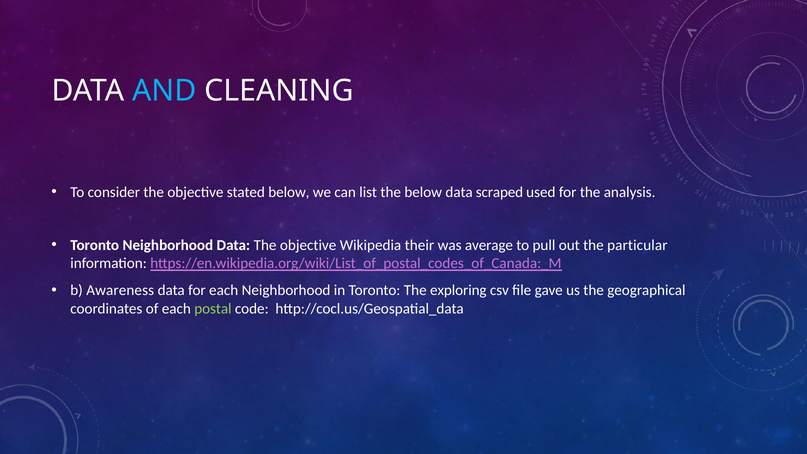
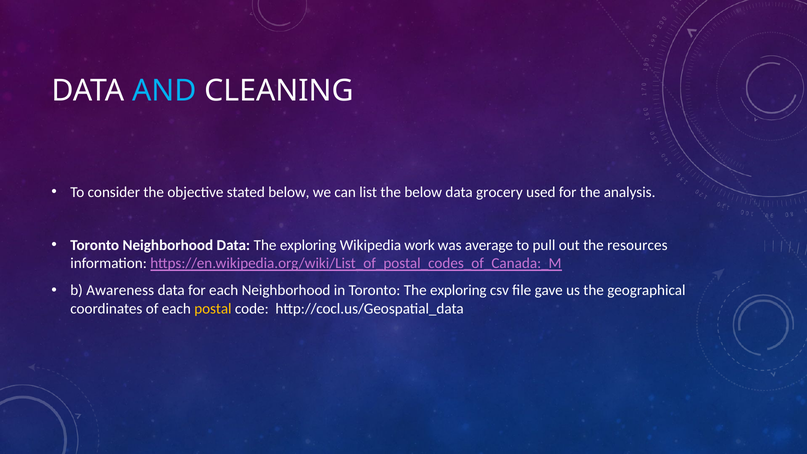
scraped: scraped -> grocery
Data The objective: objective -> exploring
their: their -> work
particular: particular -> resources
postal colour: light green -> yellow
